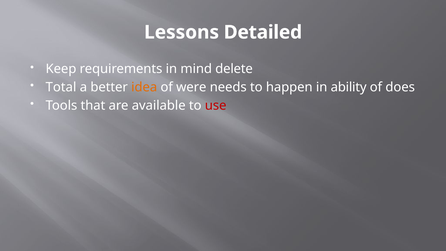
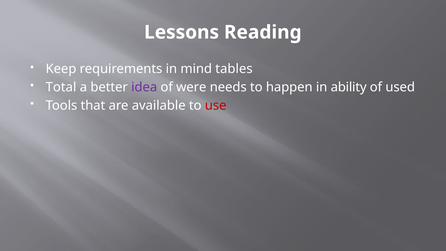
Detailed: Detailed -> Reading
delete: delete -> tables
idea colour: orange -> purple
does: does -> used
